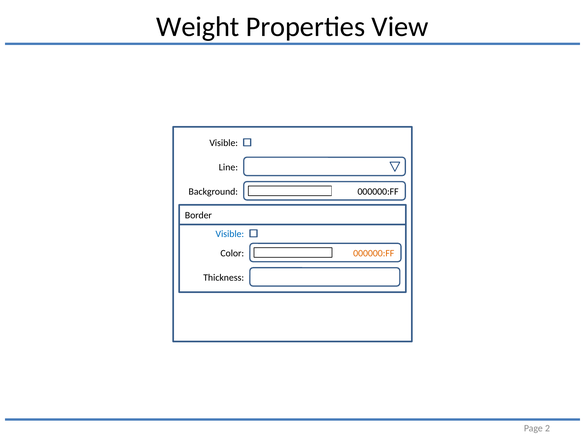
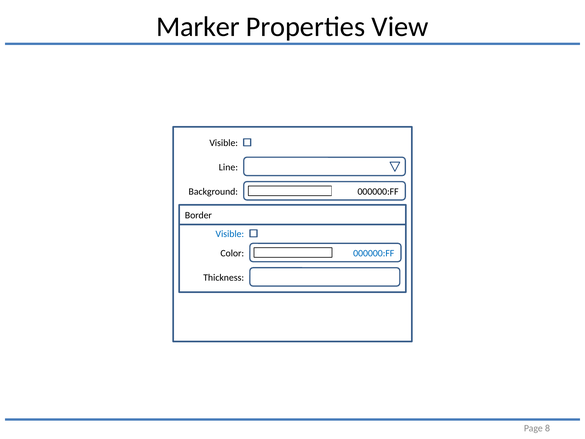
Weight: Weight -> Marker
000000:FF at (374, 253) colour: orange -> blue
2: 2 -> 8
